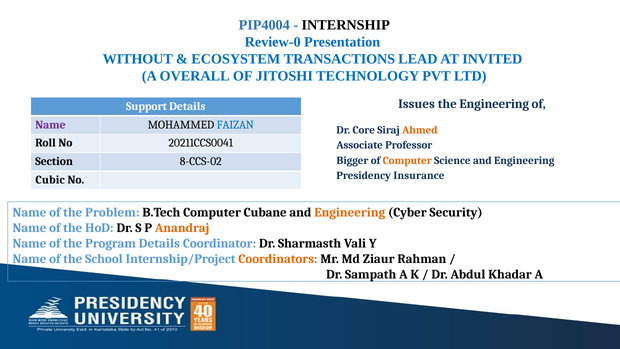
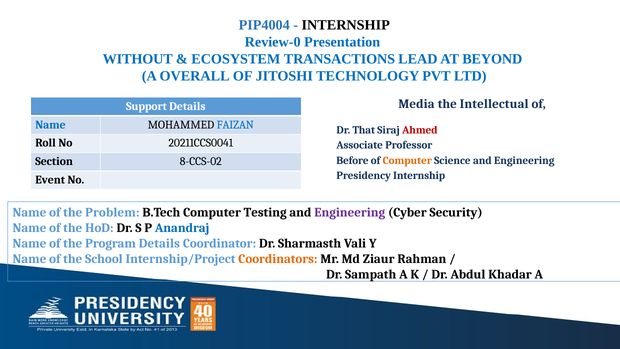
INVITED: INVITED -> BEYOND
Issues: Issues -> Media
the Engineering: Engineering -> Intellectual
Name at (50, 125) colour: purple -> blue
Core: Core -> That
Ahmed colour: orange -> red
Bigger: Bigger -> Before
Presidency Insurance: Insurance -> Internship
Cubic: Cubic -> Event
Cubane: Cubane -> Testing
Engineering at (350, 212) colour: orange -> purple
Anandraj colour: orange -> blue
